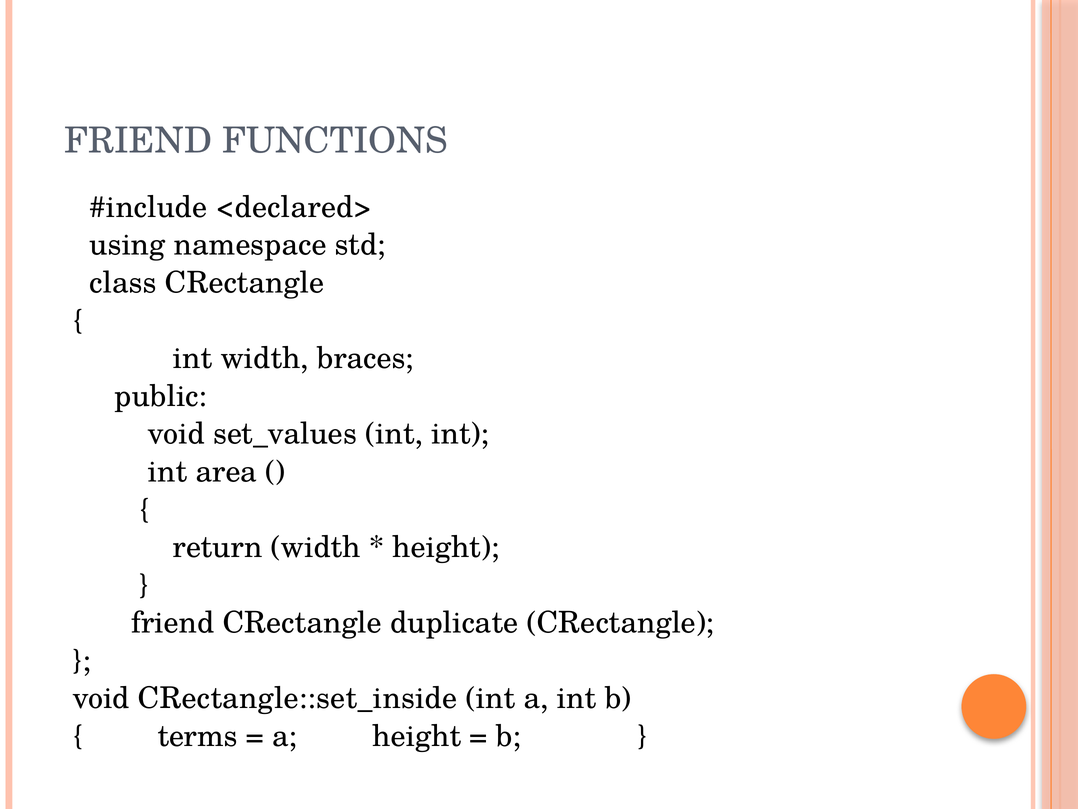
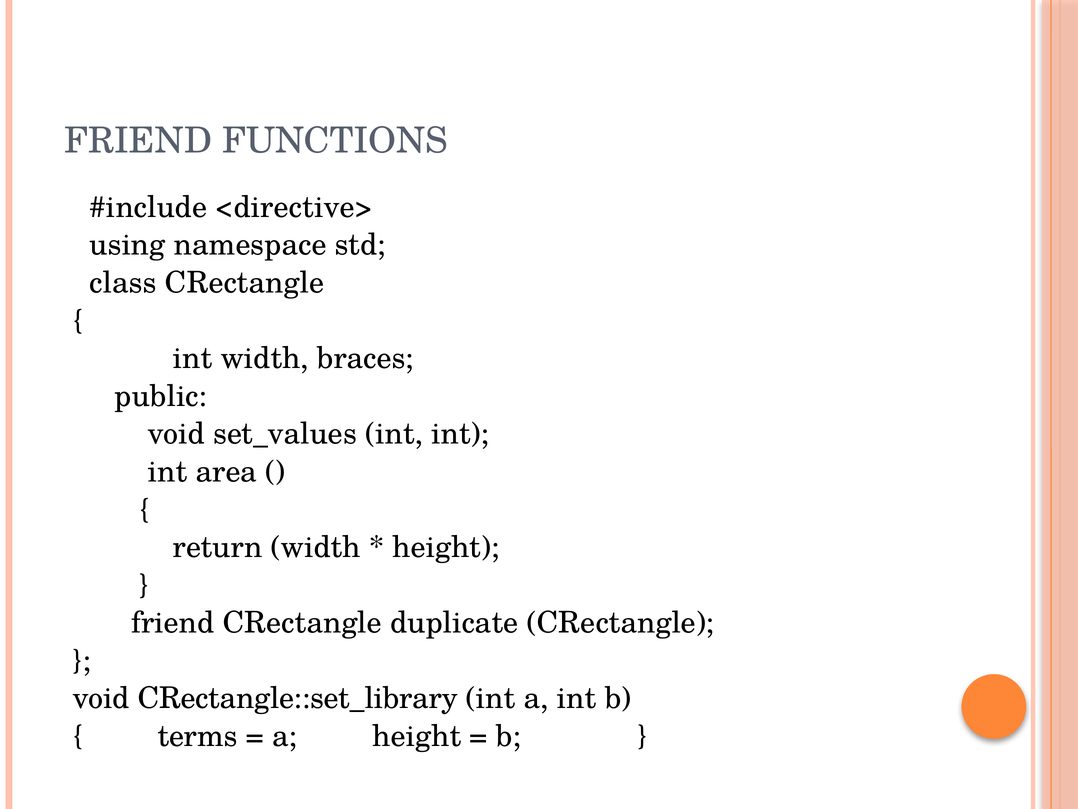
<declared>: <declared> -> <directive>
CRectangle::set_inside: CRectangle::set_inside -> CRectangle::set_library
